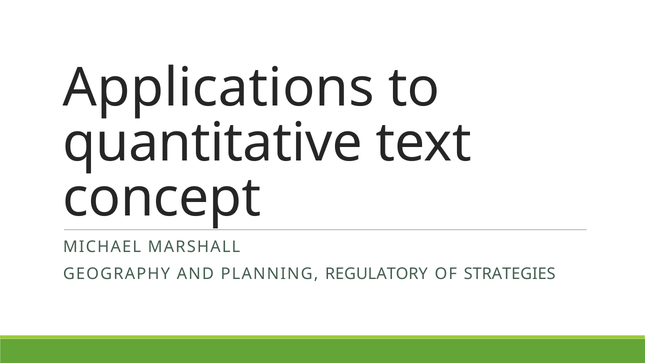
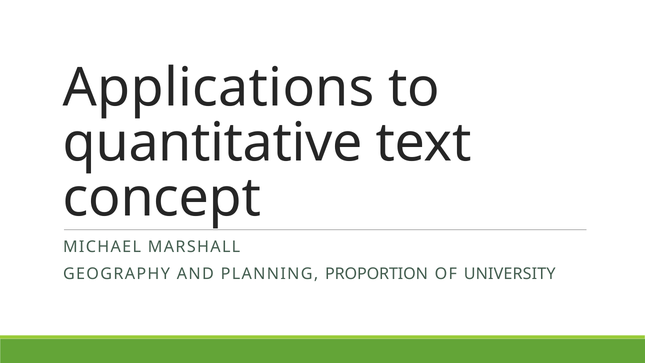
REGULATORY: REGULATORY -> PROPORTION
STRATEGIES: STRATEGIES -> UNIVERSITY
